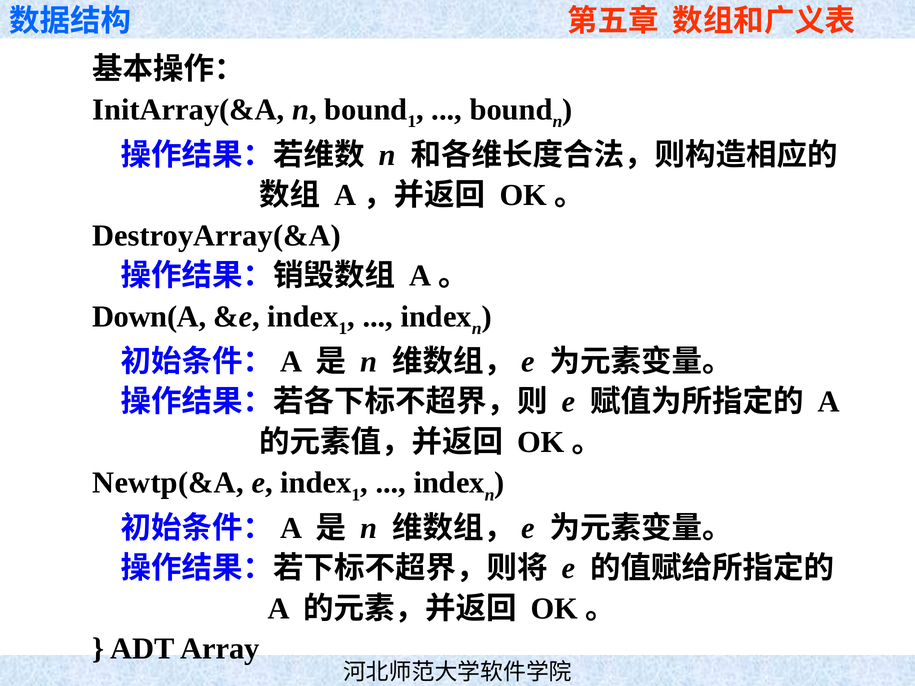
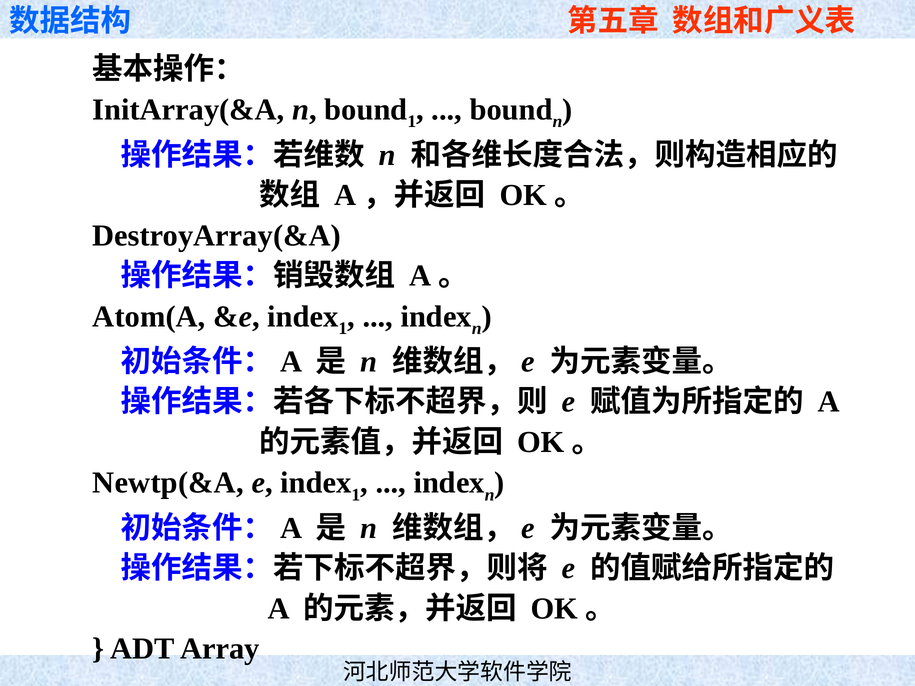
Down(A: Down(A -> Atom(A
